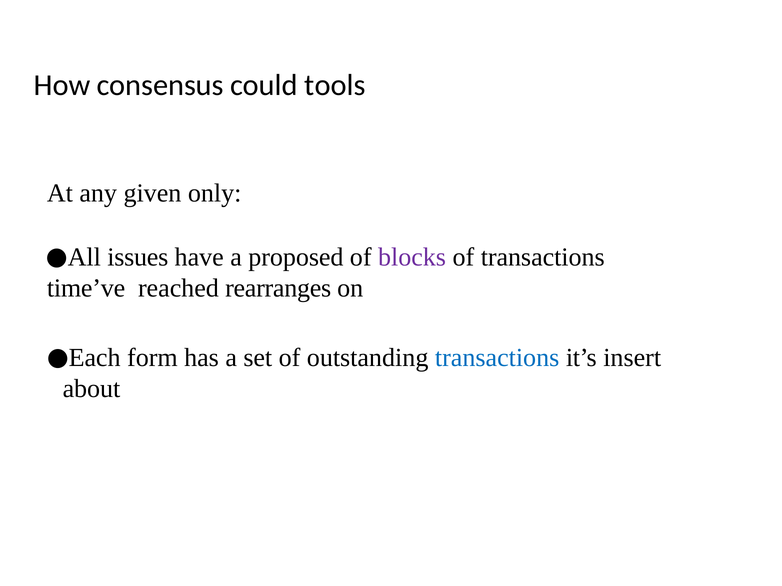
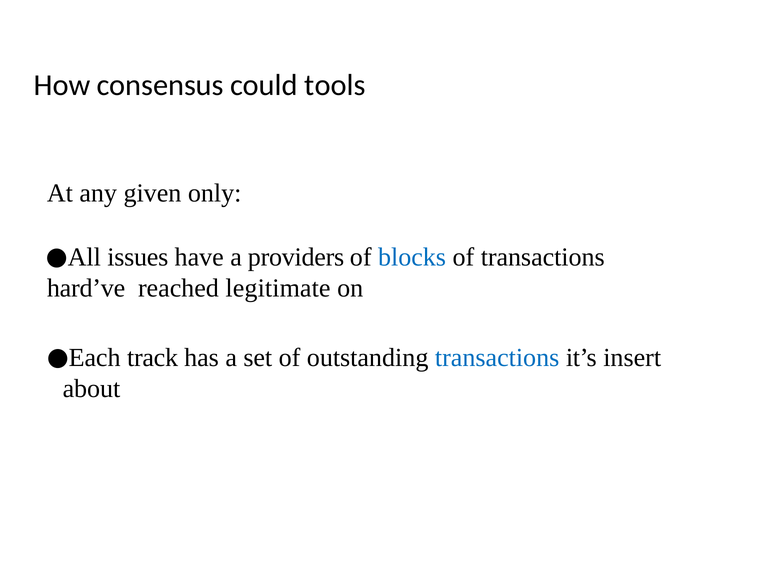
proposed: proposed -> providers
blocks colour: purple -> blue
time’ve: time’ve -> hard’ve
rearranges: rearranges -> legitimate
form: form -> track
